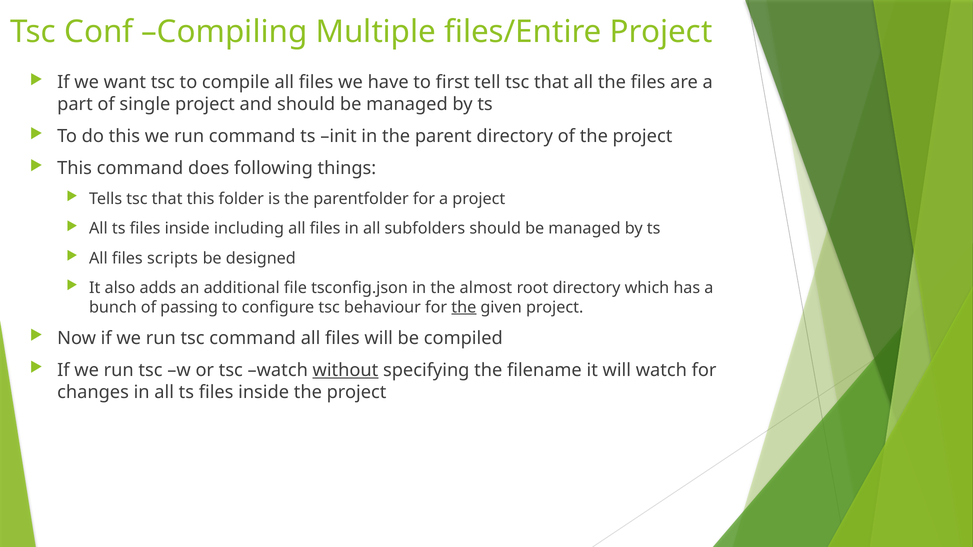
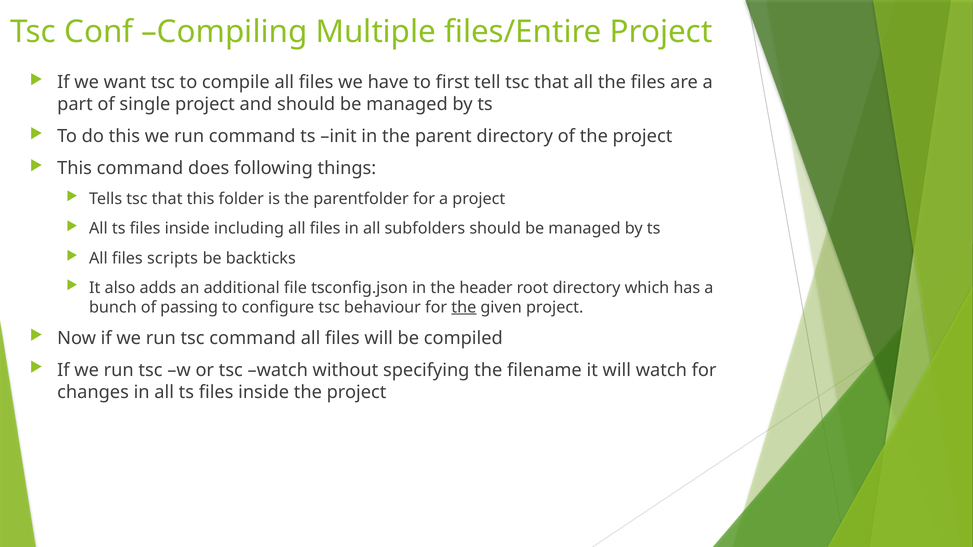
designed: designed -> backticks
almost: almost -> header
without underline: present -> none
